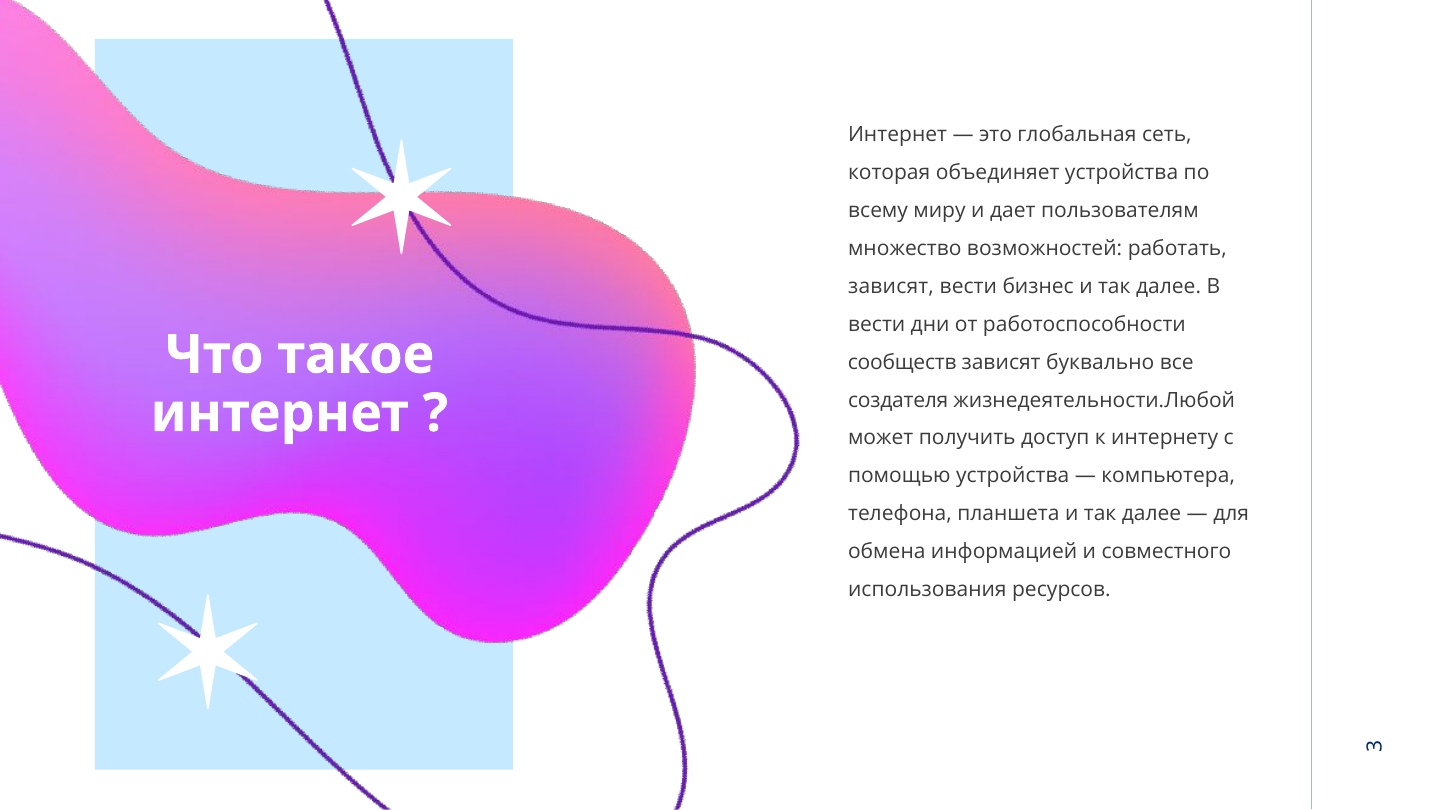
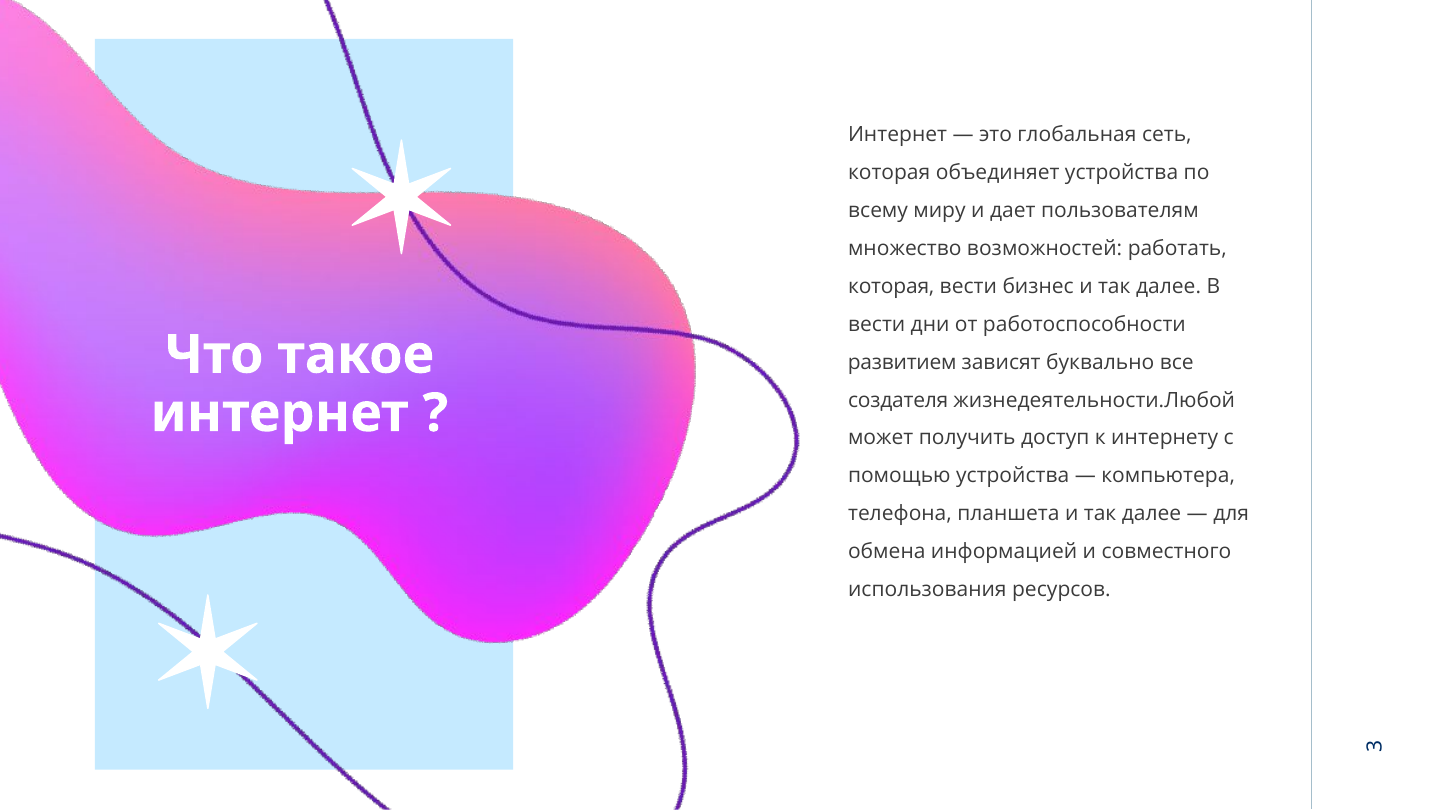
зависят at (891, 287): зависят -> которая
сообществ: сообществ -> развитием
